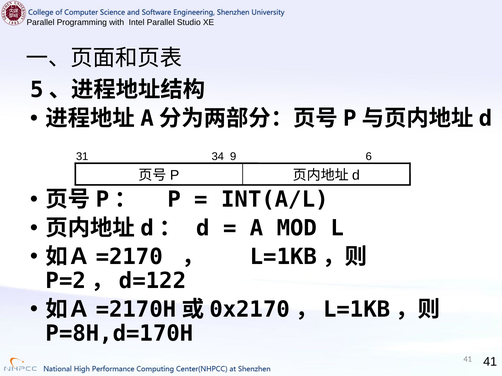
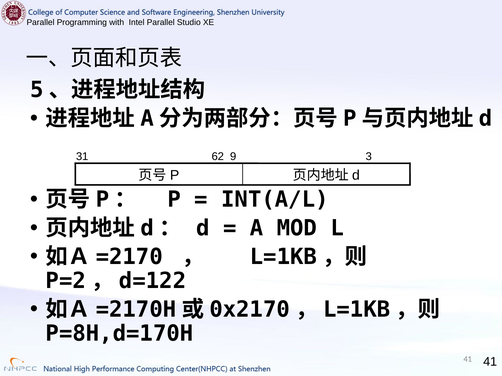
34: 34 -> 62
6: 6 -> 3
